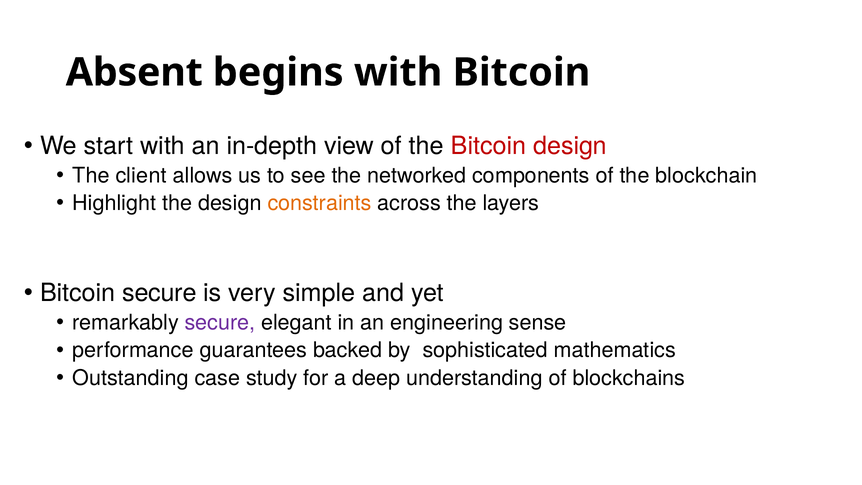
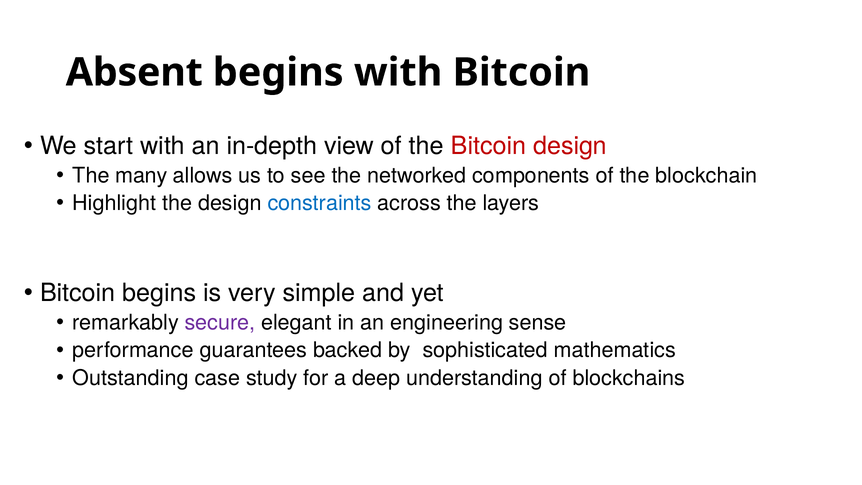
client: client -> many
constraints colour: orange -> blue
Bitcoin secure: secure -> begins
